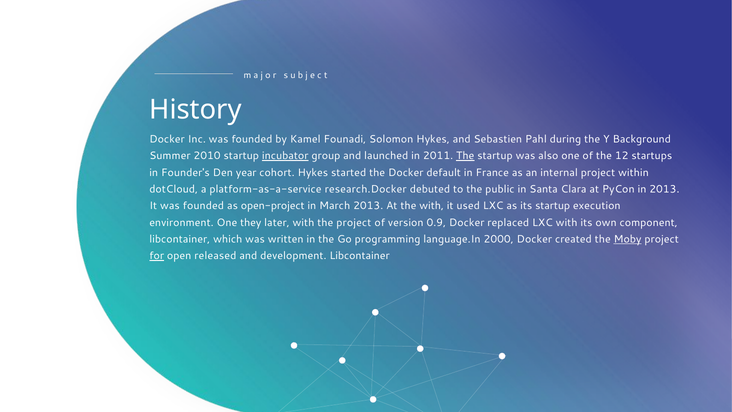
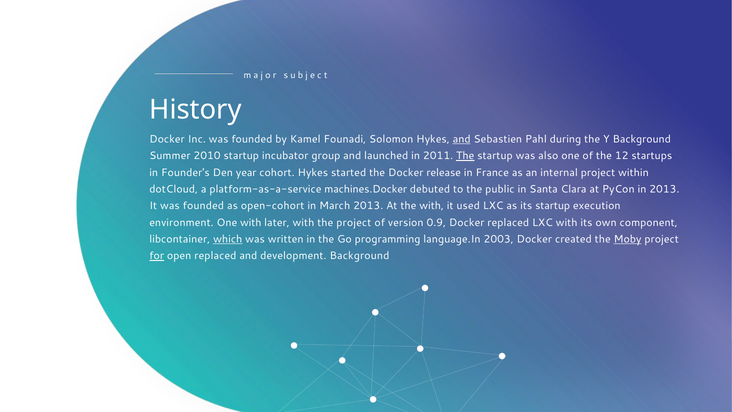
and at (462, 139) underline: none -> present
incubator underline: present -> none
default: default -> release
research.Docker: research.Docker -> machines.Docker
open-project: open-project -> open-cohort
One they: they -> with
which underline: none -> present
2000: 2000 -> 2003
open released: released -> replaced
development Libcontainer: Libcontainer -> Background
